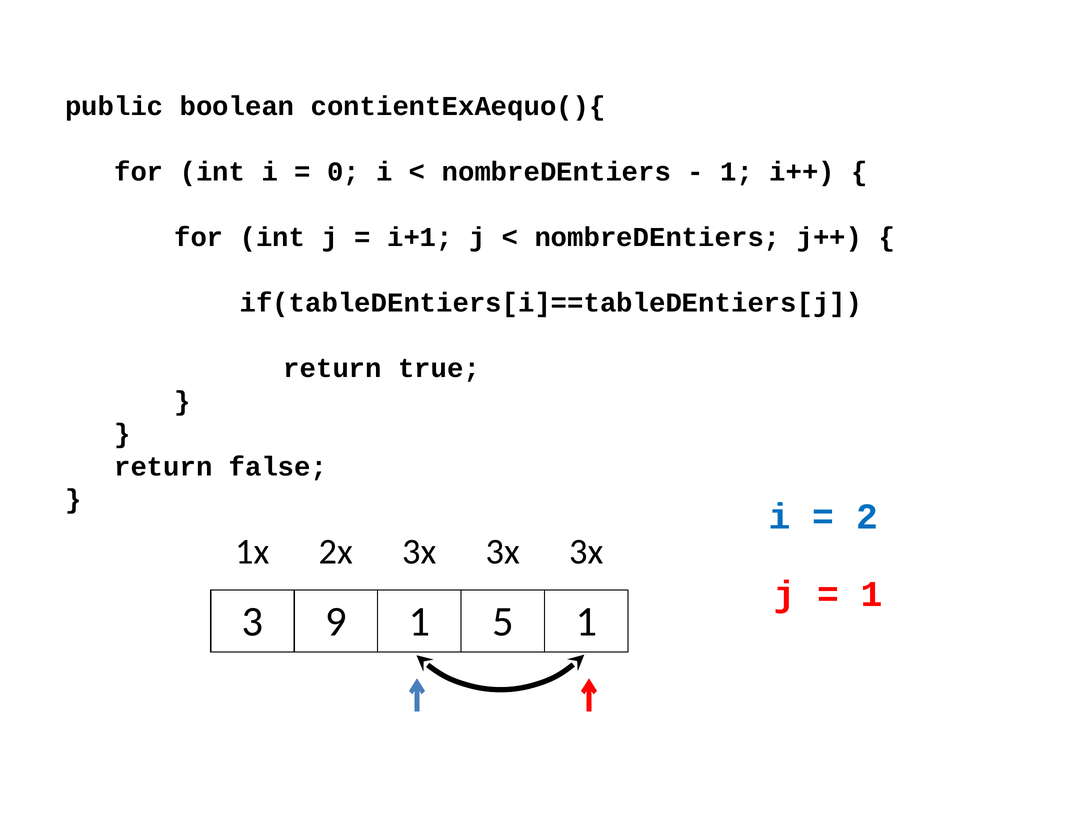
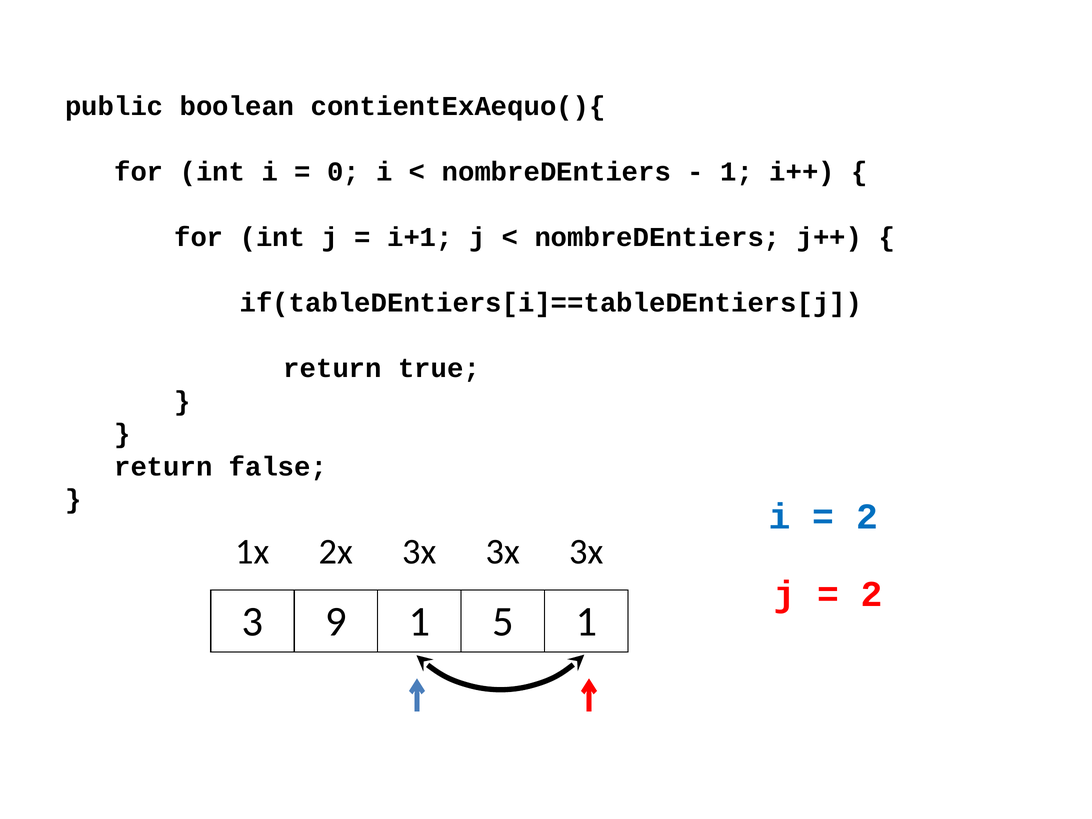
1 at (872, 594): 1 -> 2
